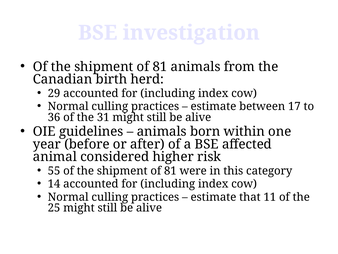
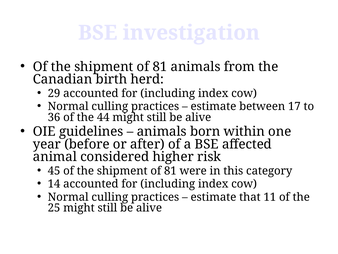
31: 31 -> 44
55: 55 -> 45
